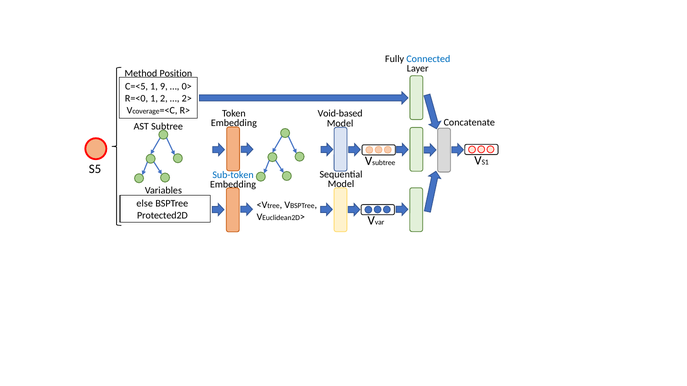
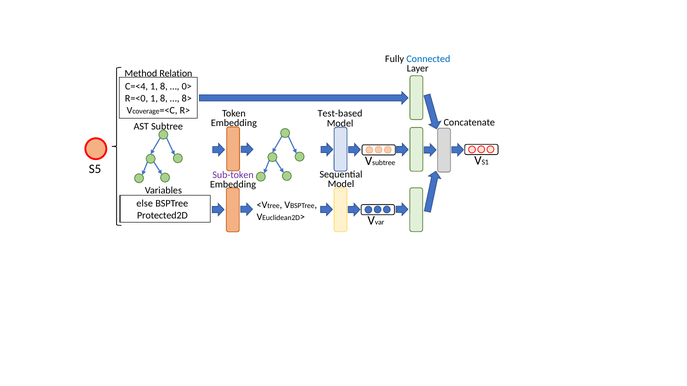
Position: Position -> Relation
C=<5: C=<5 -> C=<4
9 at (164, 87): 9 -> 8
R=<0 1 2: 2 -> 8
2>: 2> -> 8>
Void-based: Void-based -> Test-based
Sub-token colour: blue -> purple
